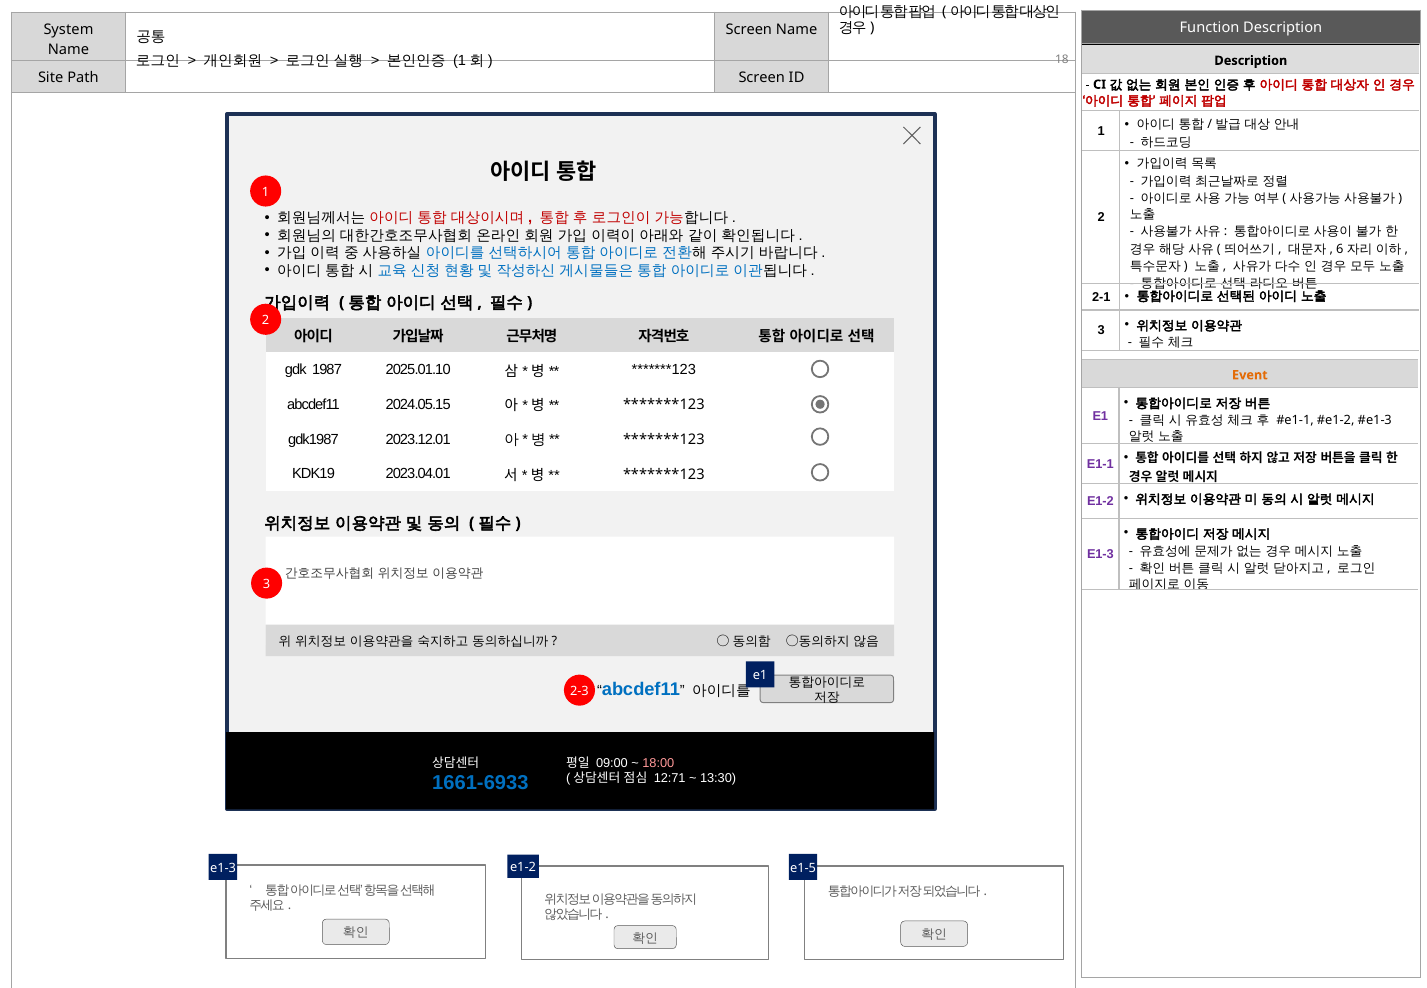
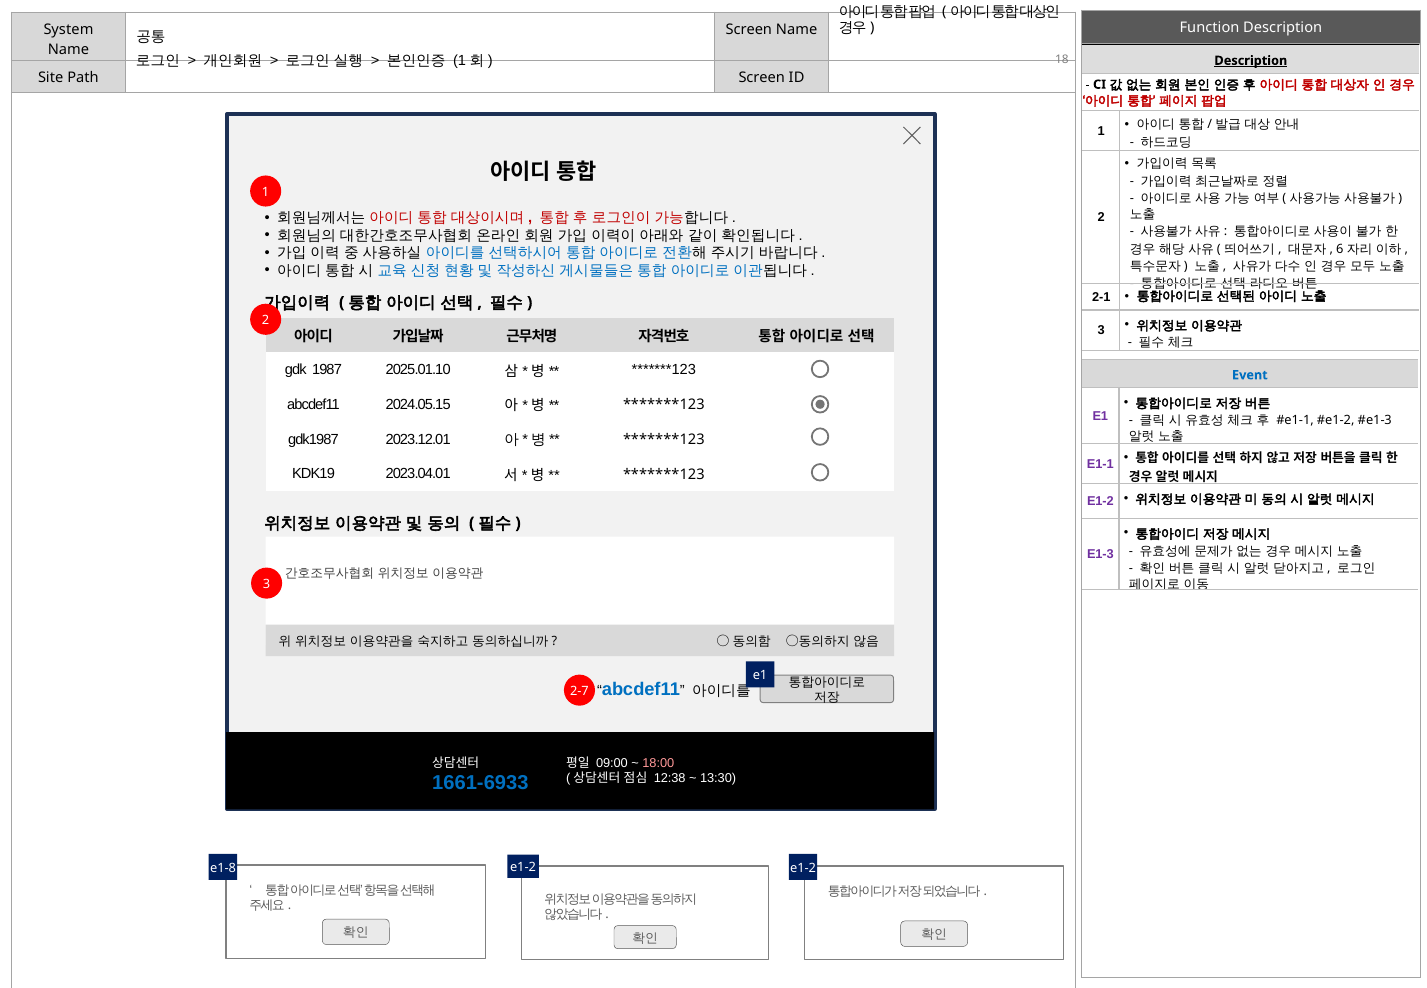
Description at (1251, 61) underline: none -> present
Event colour: orange -> blue
2-3: 2-3 -> 2-7
12:71: 12:71 -> 12:38
e1-3 at (223, 868): e1-3 -> e1-8
e1-5 at (803, 868): e1-5 -> e1-2
